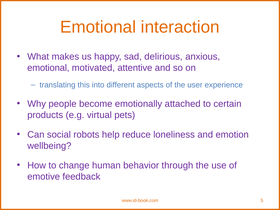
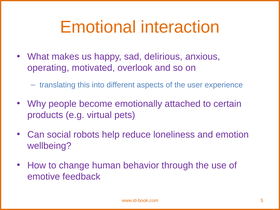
emotional at (48, 68): emotional -> operating
attentive: attentive -> overlook
